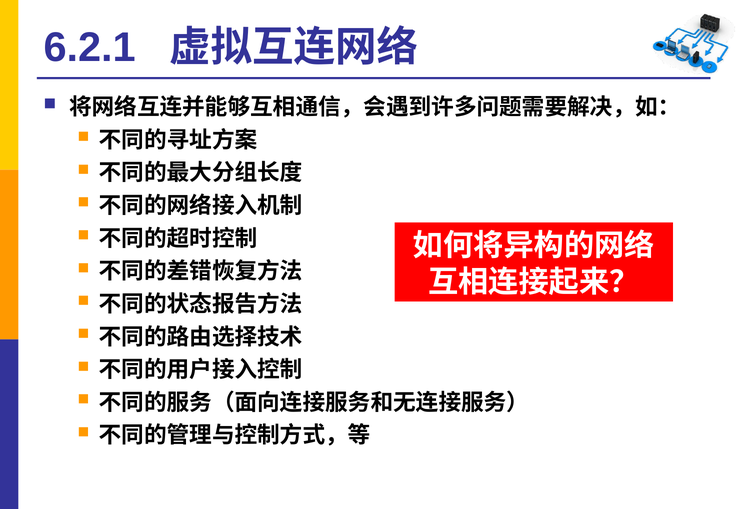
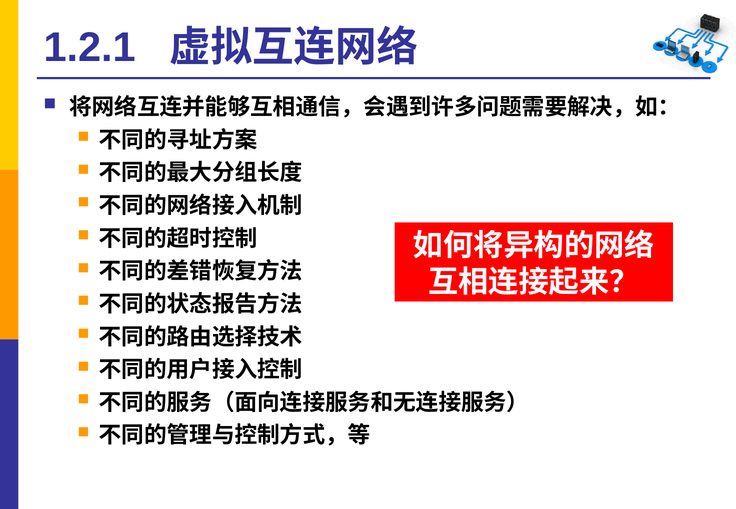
6.2.1: 6.2.1 -> 1.2.1
